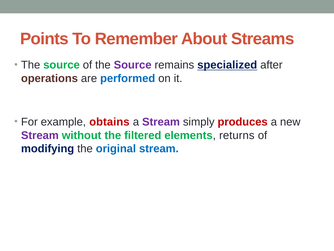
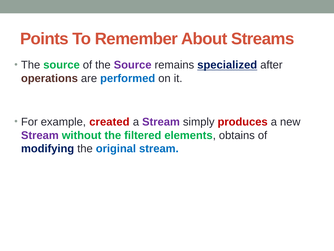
obtains: obtains -> created
returns: returns -> obtains
